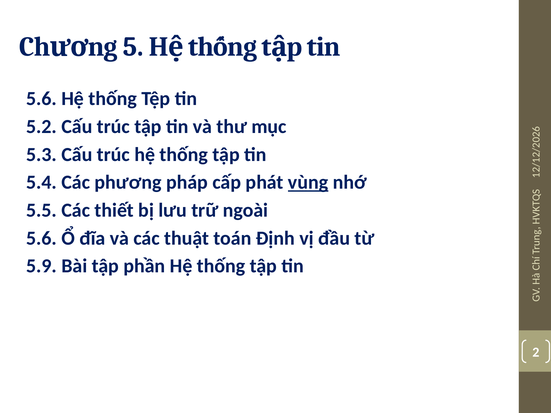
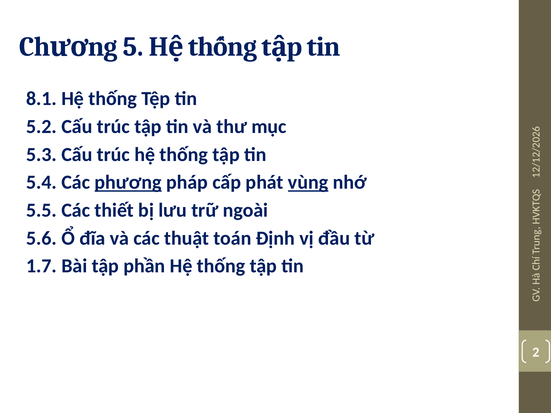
5.6 at (42, 99): 5.6 -> 8.1
phương underline: none -> present
5.9: 5.9 -> 1.7
